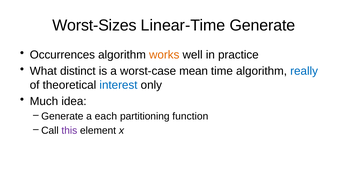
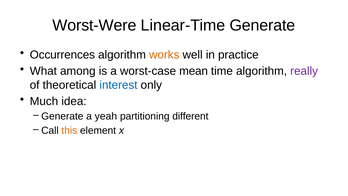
Worst-Sizes: Worst-Sizes -> Worst-Were
distinct: distinct -> among
really colour: blue -> purple
each: each -> yeah
function: function -> different
this colour: purple -> orange
